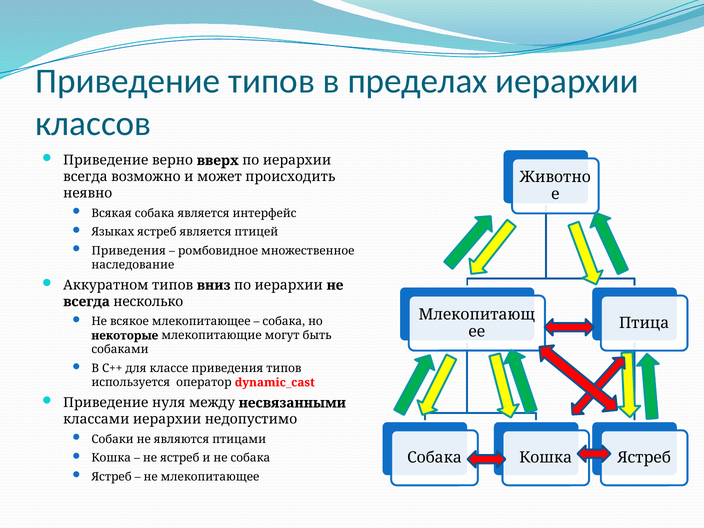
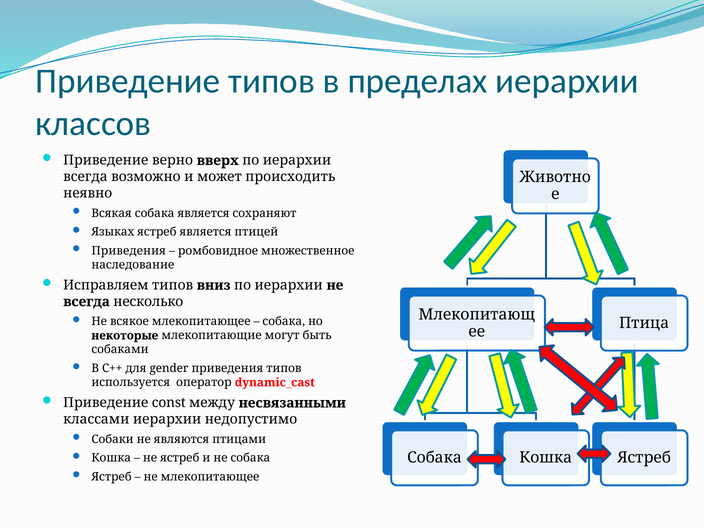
интерфейс: интерфейс -> сохраняют
Аккуратном: Аккуратном -> Исправляем
классе: классе -> gender
нуля: нуля -> const
